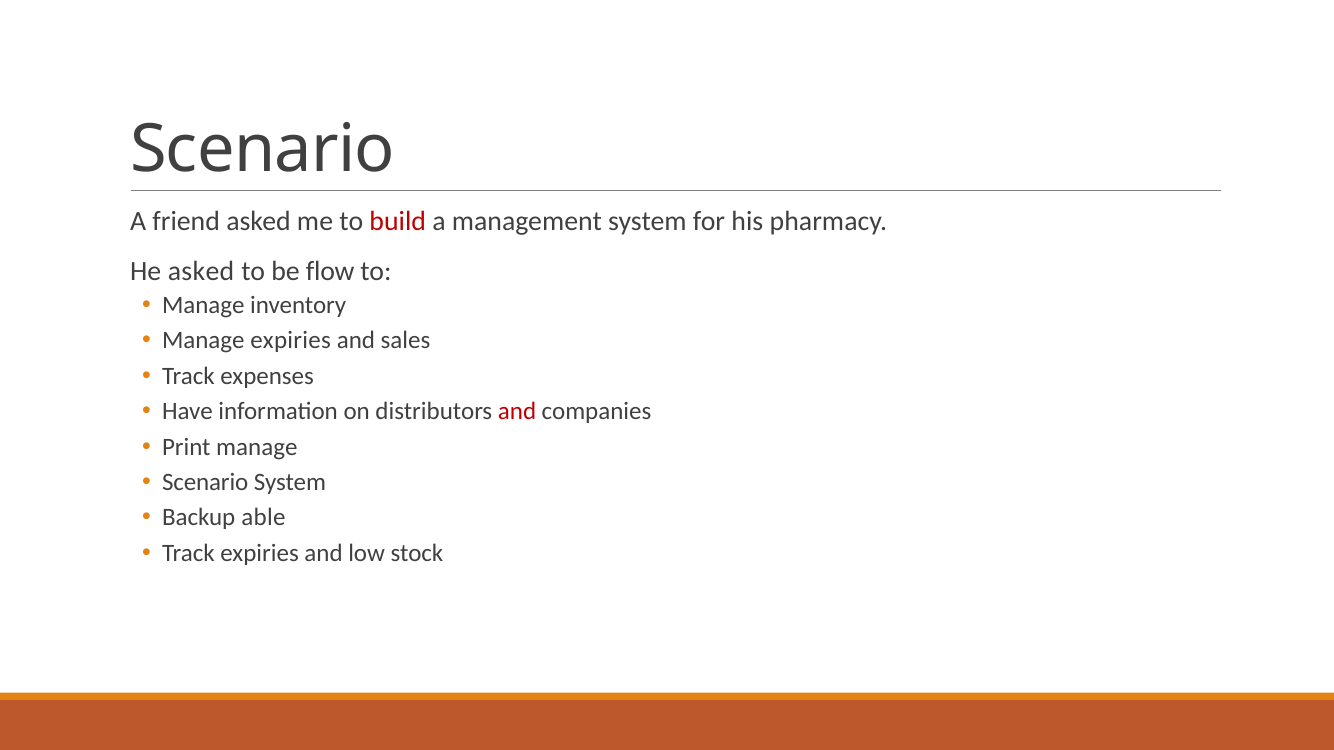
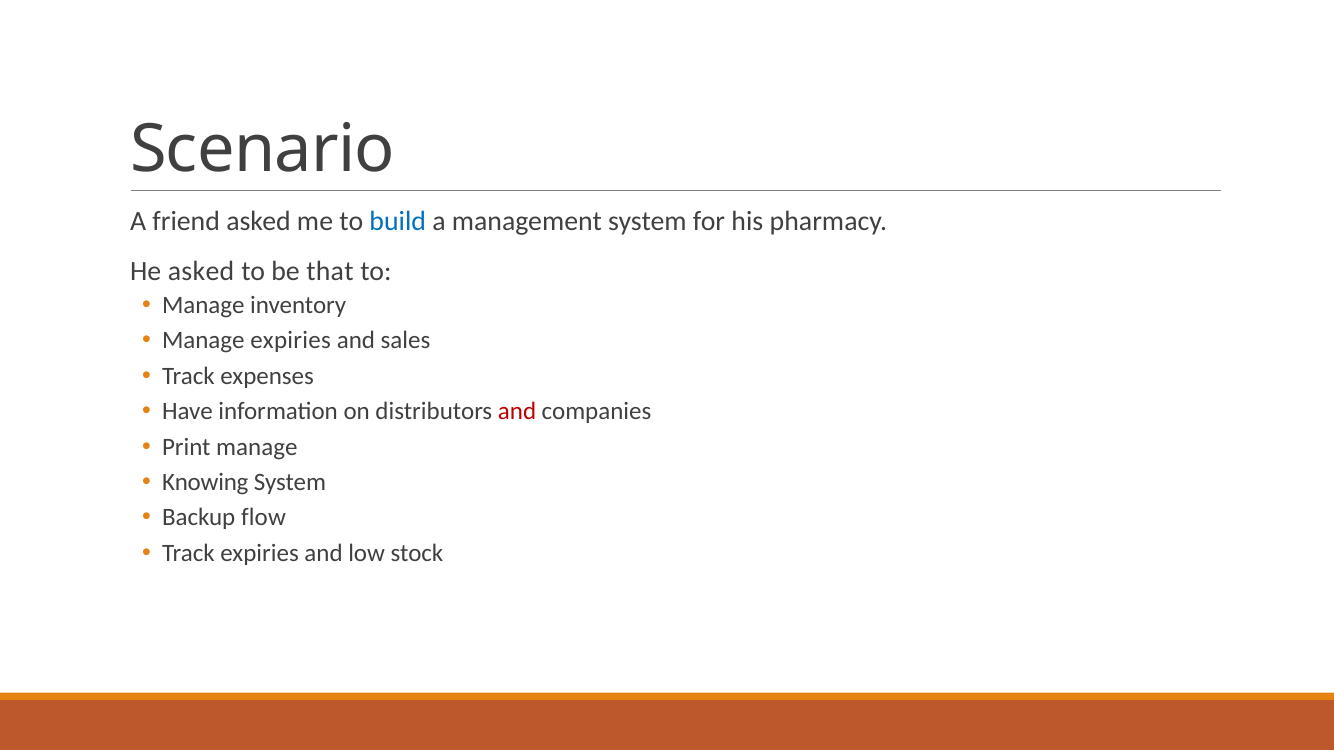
build colour: red -> blue
flow: flow -> that
Scenario at (205, 482): Scenario -> Knowing
able: able -> flow
